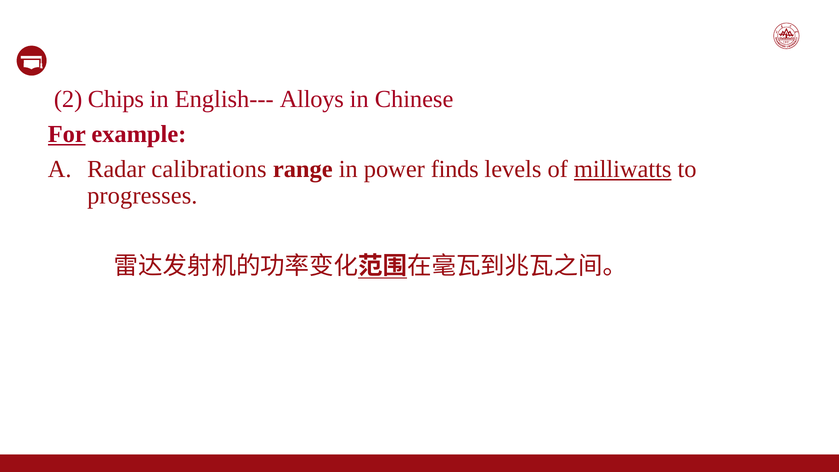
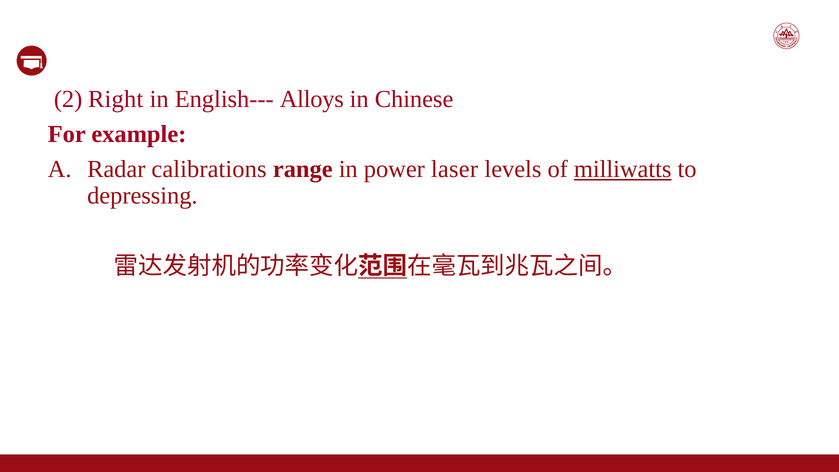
Chips: Chips -> Right
For underline: present -> none
finds: finds -> laser
progresses: progresses -> depressing
